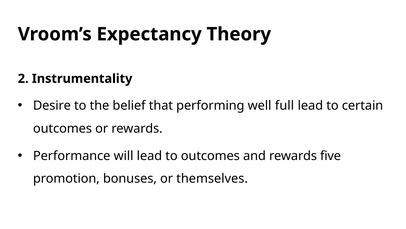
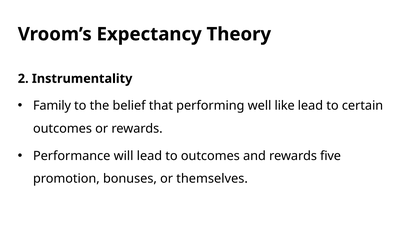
Desire: Desire -> Family
full: full -> like
